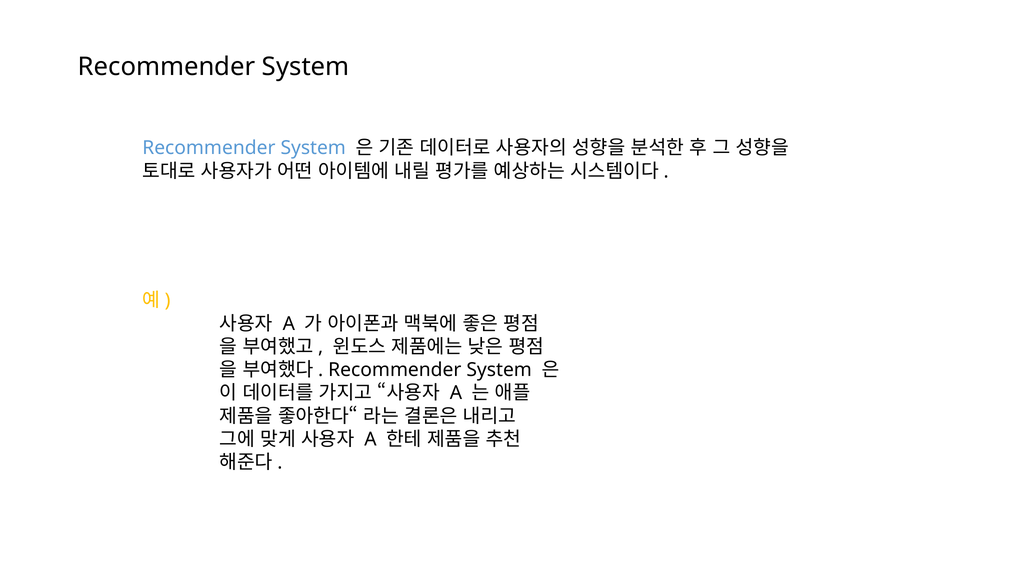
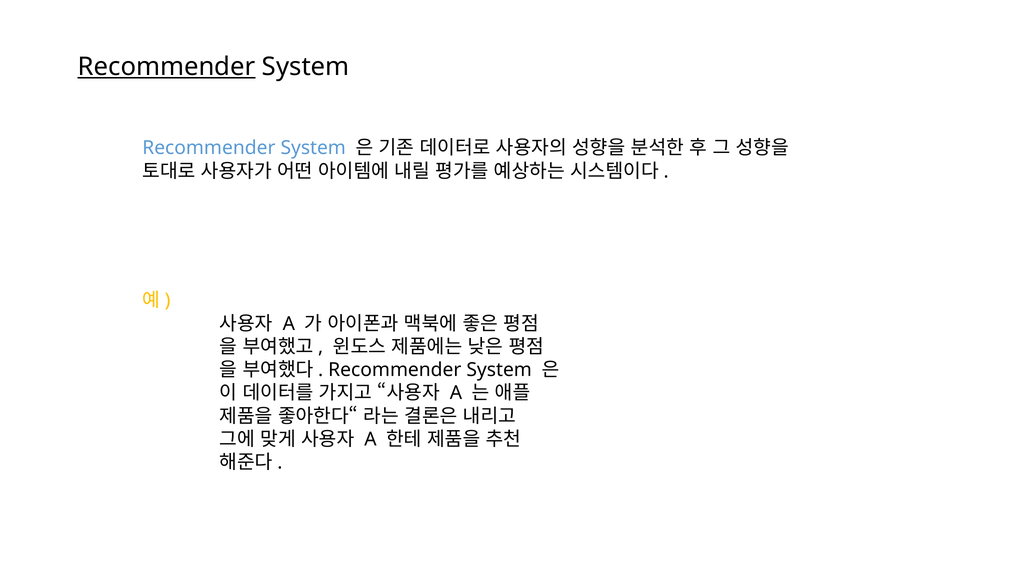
Recommender at (167, 67) underline: none -> present
